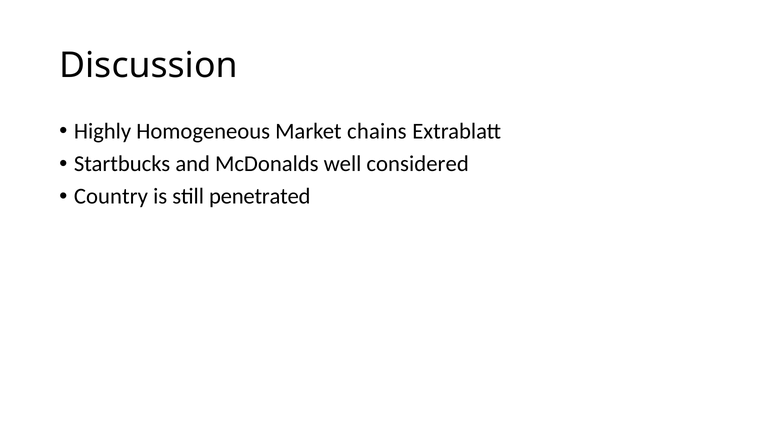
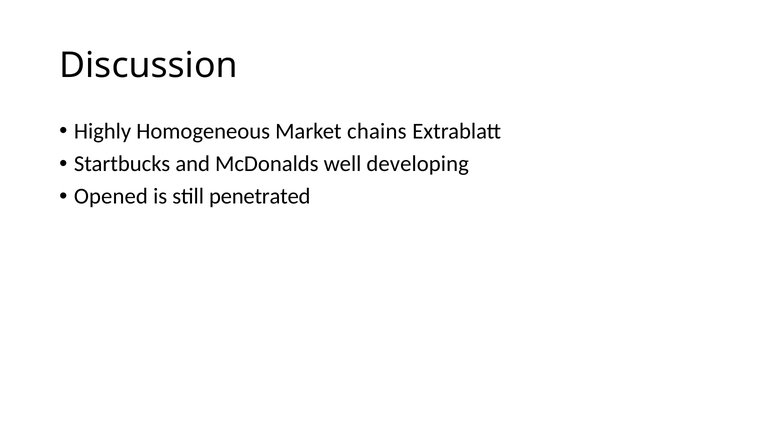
considered: considered -> developing
Country: Country -> Opened
